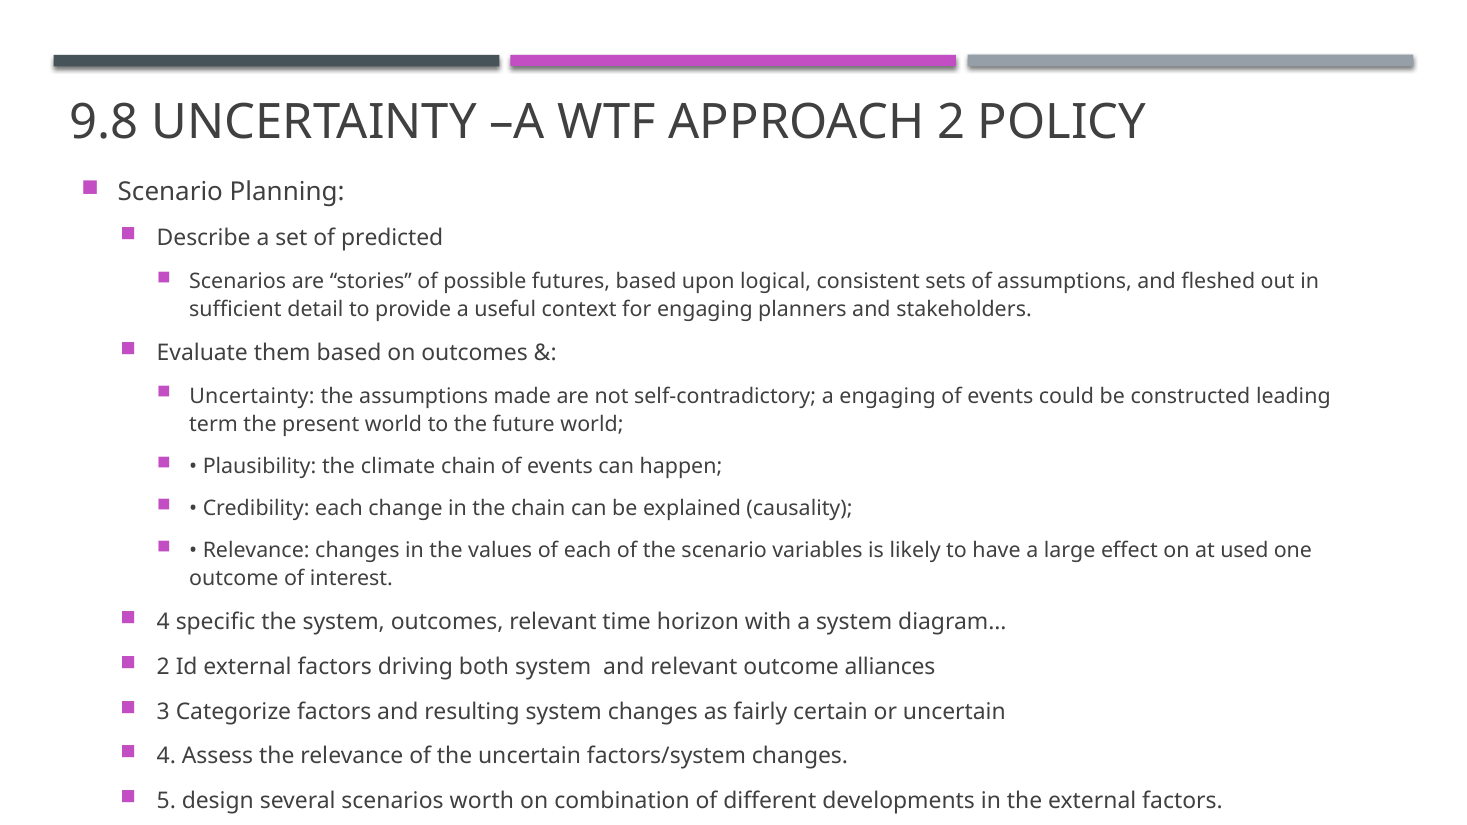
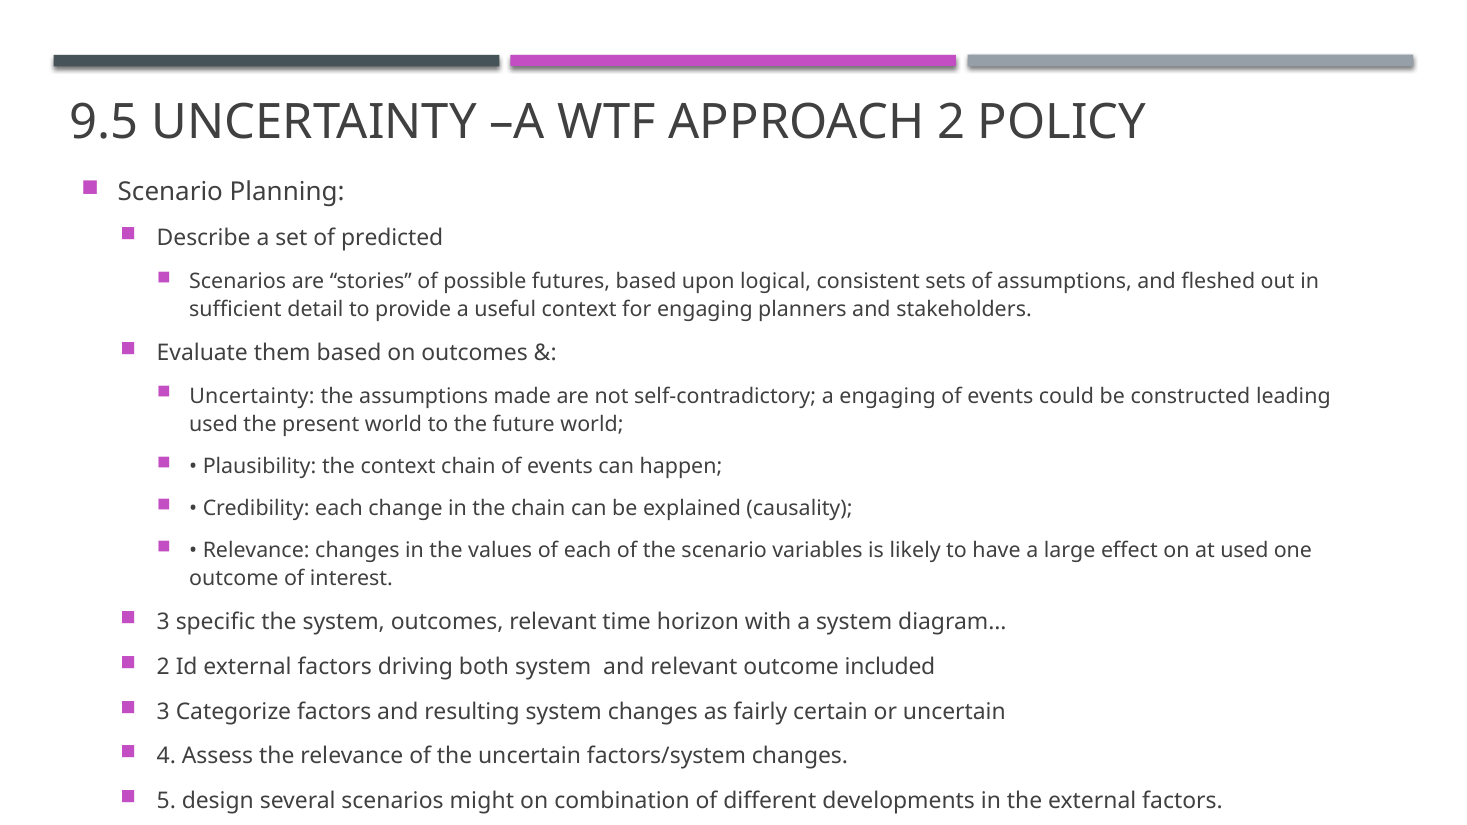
9.8: 9.8 -> 9.5
term at (214, 424): term -> used
the climate: climate -> context
4 at (163, 622): 4 -> 3
alliances: alliances -> included
worth: worth -> might
